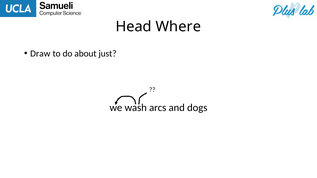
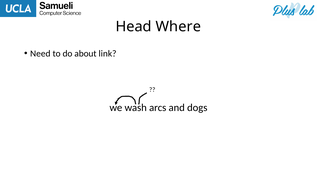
Draw: Draw -> Need
just: just -> link
